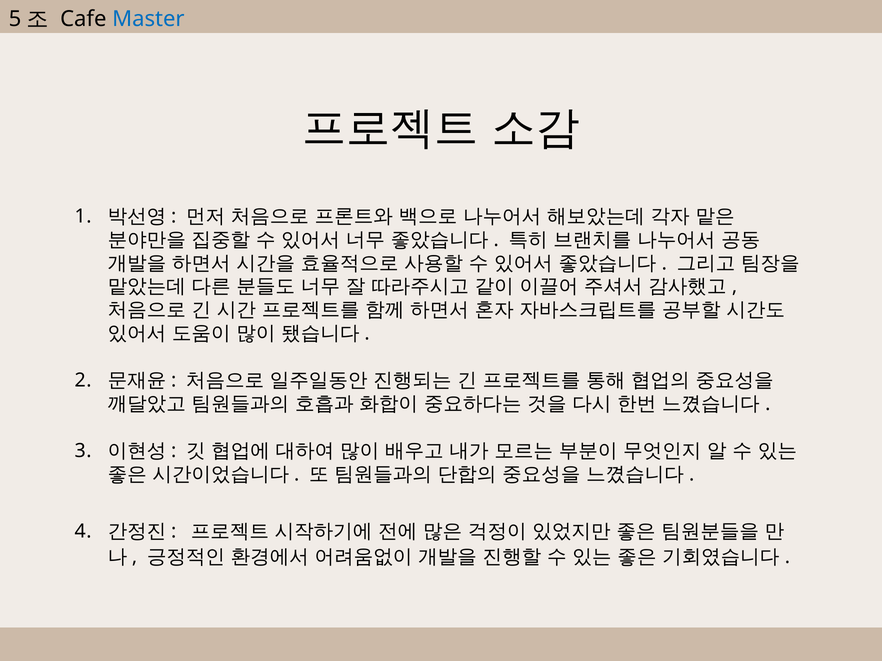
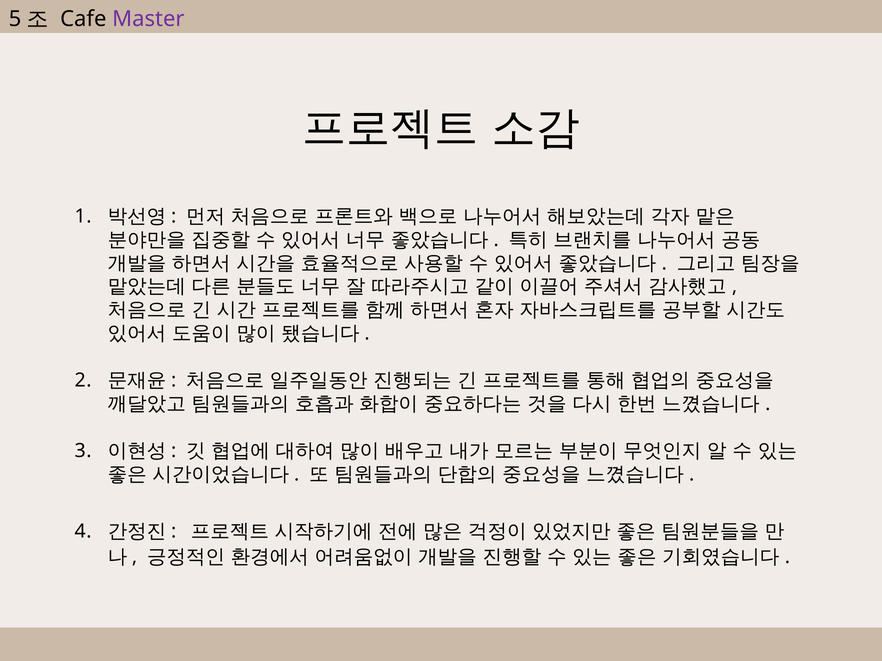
Master colour: blue -> purple
